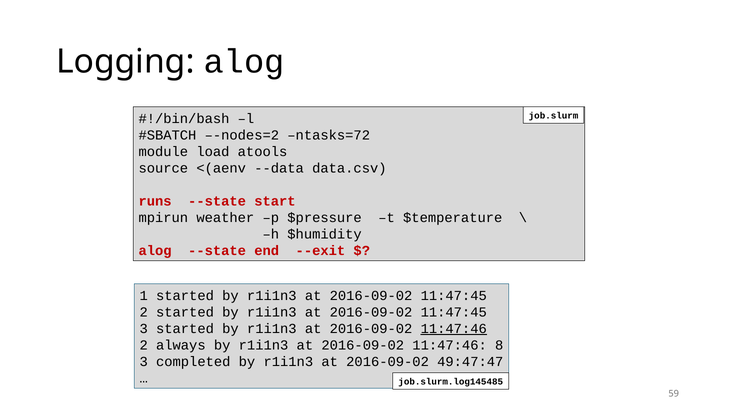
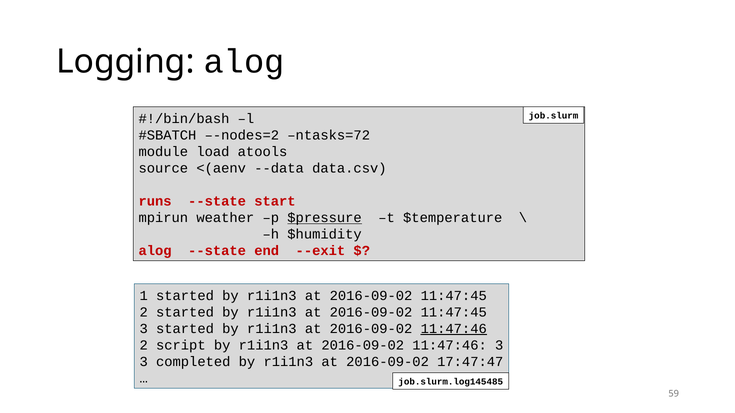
$pressure underline: none -> present
always: always -> script
11:47:46 8: 8 -> 3
49:47:47: 49:47:47 -> 17:47:47
